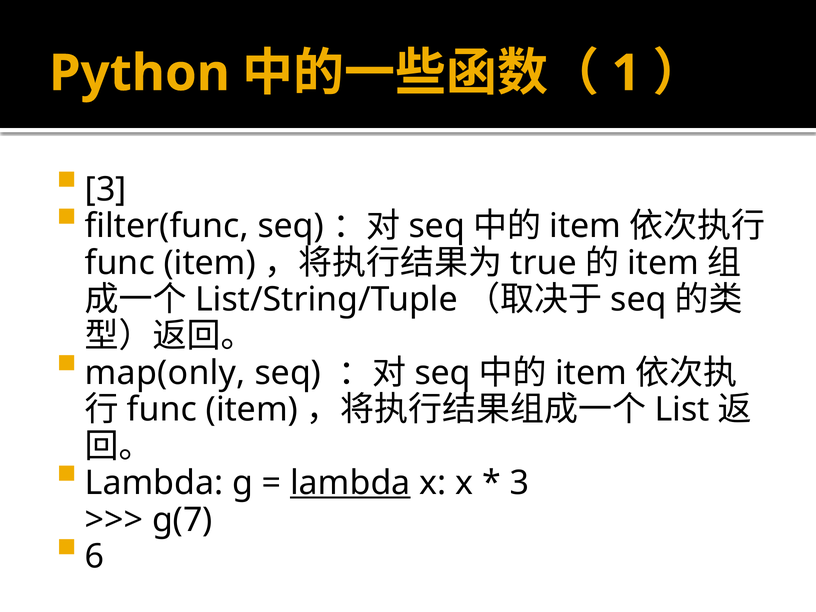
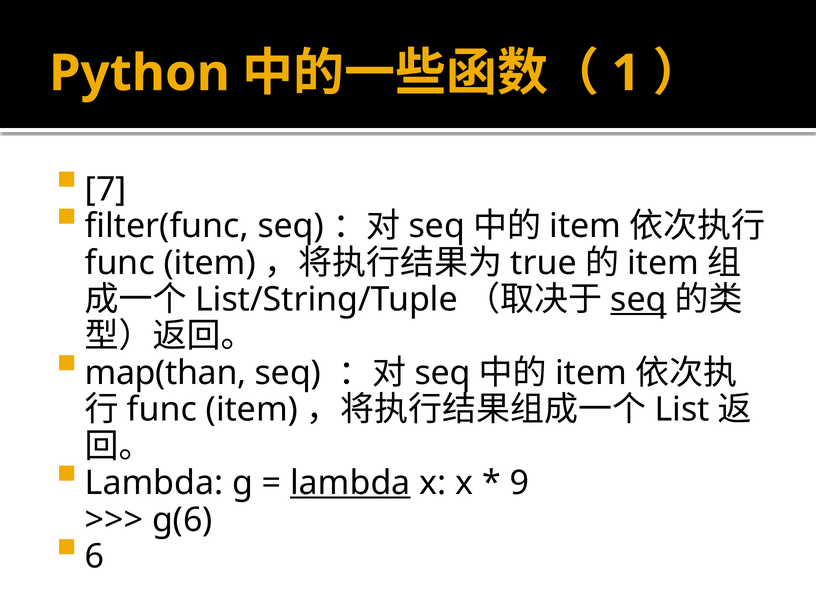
3 at (106, 189): 3 -> 7
seq at (639, 300) underline: none -> present
map(only: map(only -> map(than
3 at (519, 483): 3 -> 9
g(7: g(7 -> g(6
